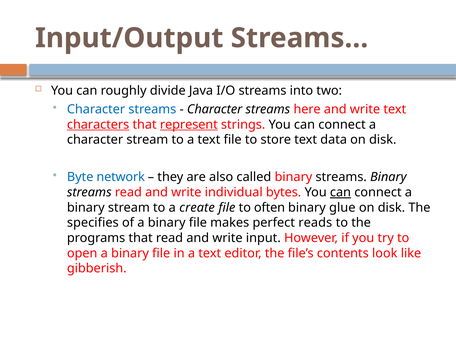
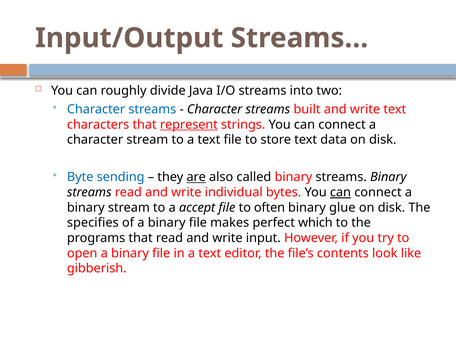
here: here -> built
characters underline: present -> none
network: network -> sending
are underline: none -> present
create: create -> accept
reads: reads -> which
